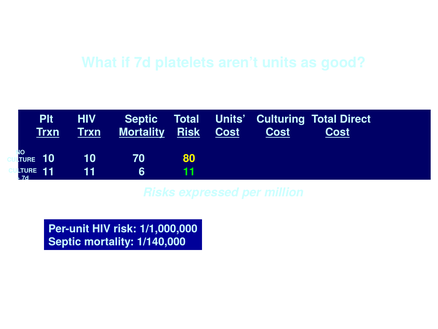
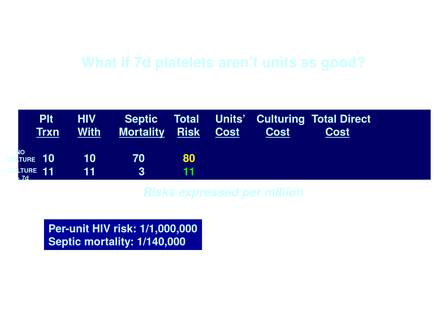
Trxn Trxn: Trxn -> With
6: 6 -> 3
